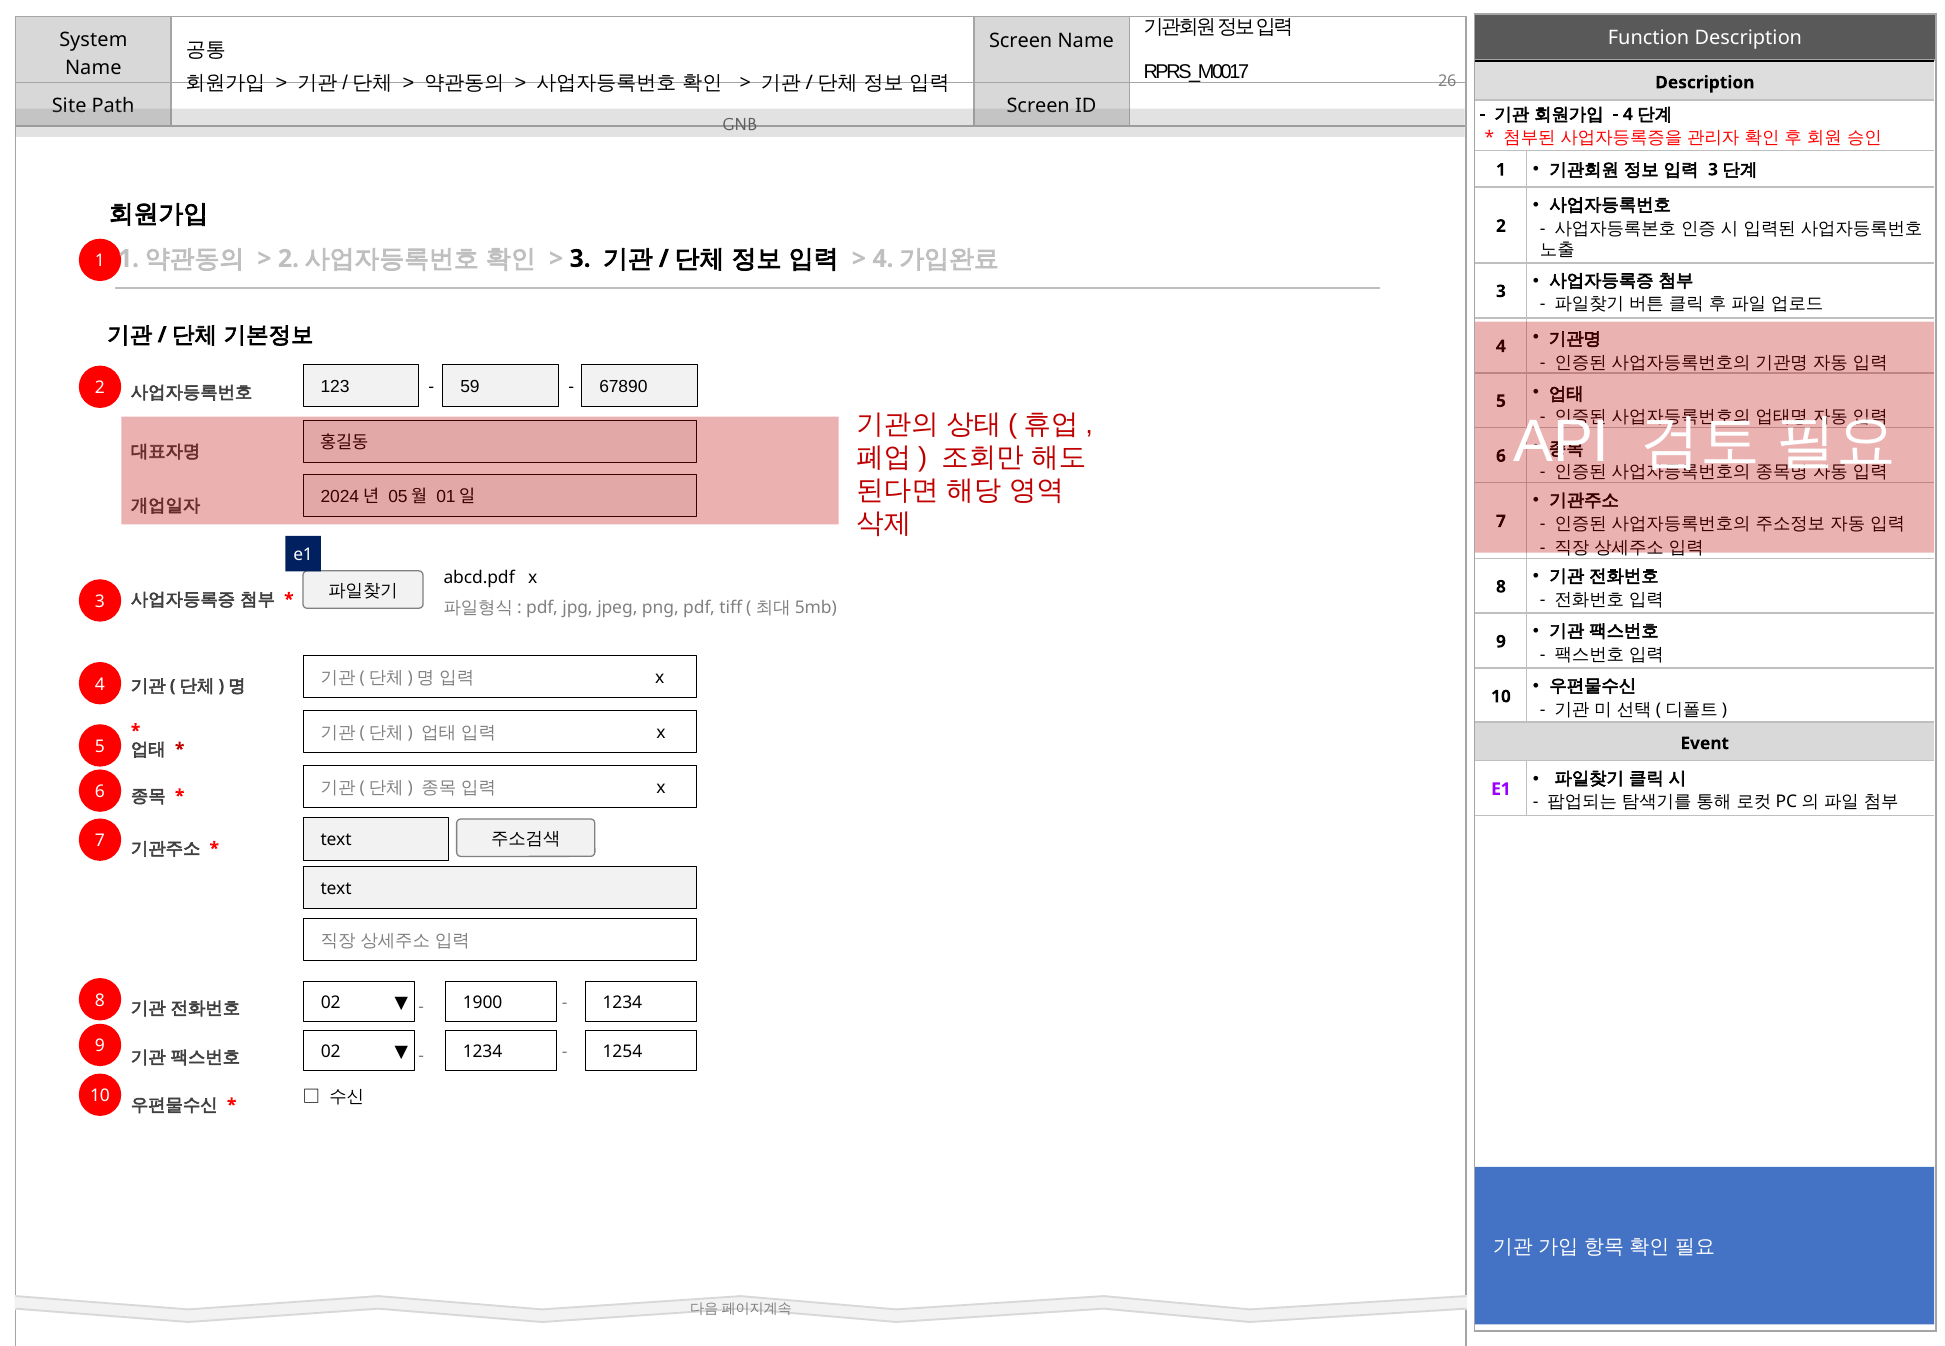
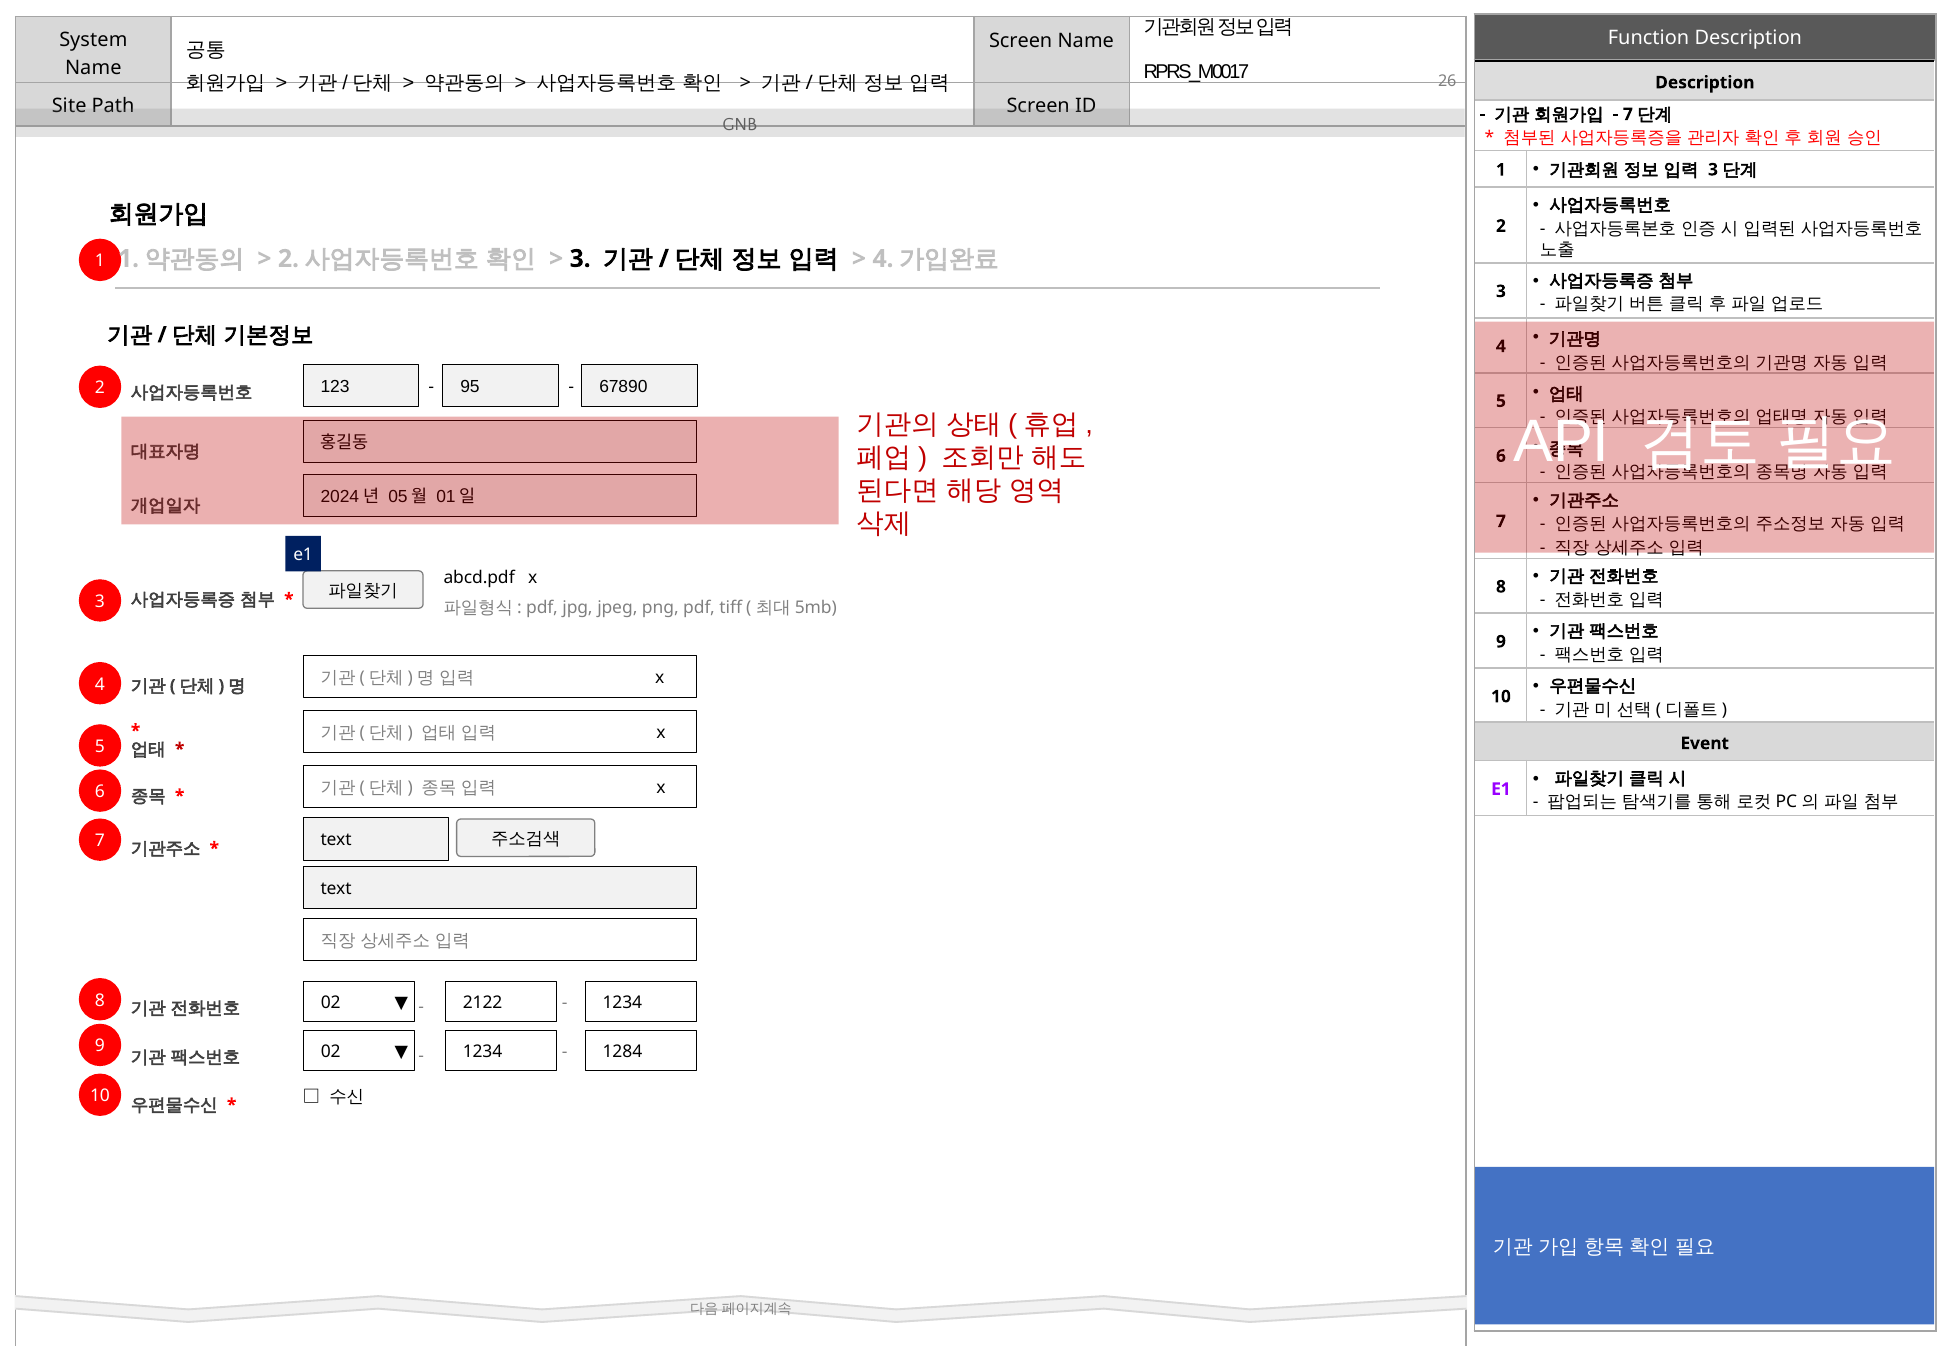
4 at (1628, 114): 4 -> 7
59: 59 -> 95
1900: 1900 -> 2122
1254: 1254 -> 1284
